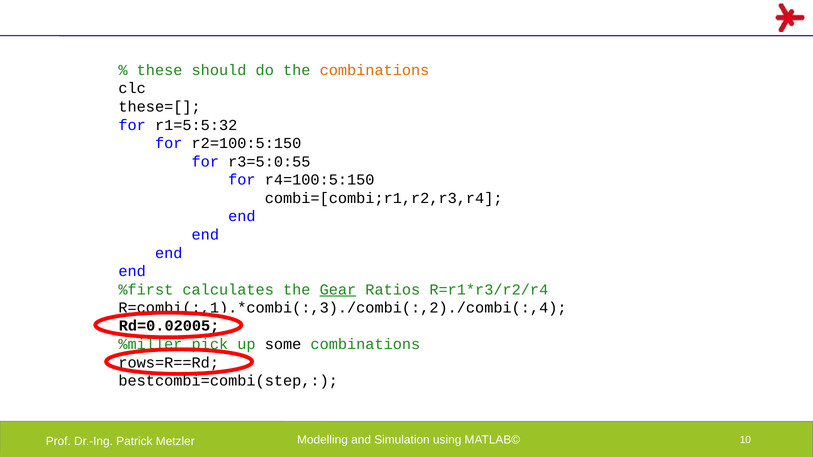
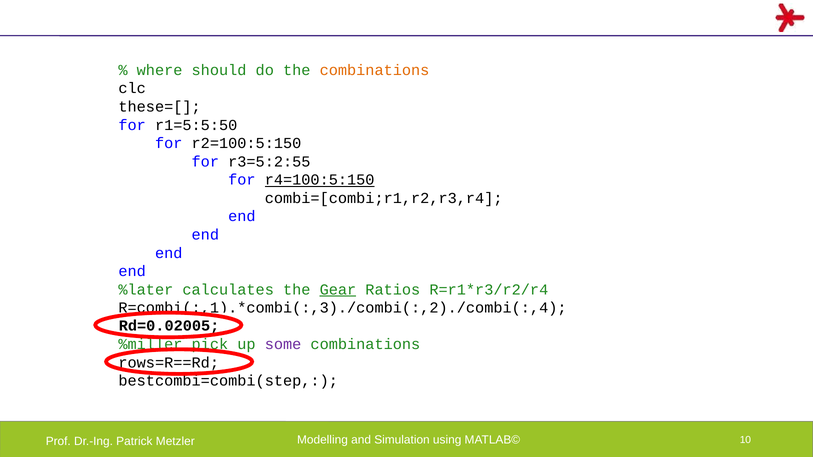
these: these -> where
r1=5:5:32: r1=5:5:32 -> r1=5:5:50
r3=5:0:55: r3=5:0:55 -> r3=5:2:55
r4=100:5:150 underline: none -> present
%first: %first -> %later
some colour: black -> purple
